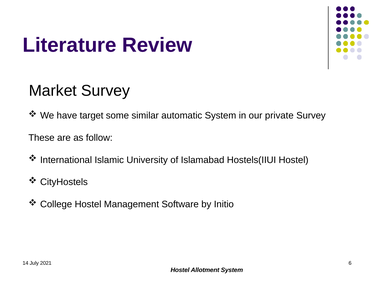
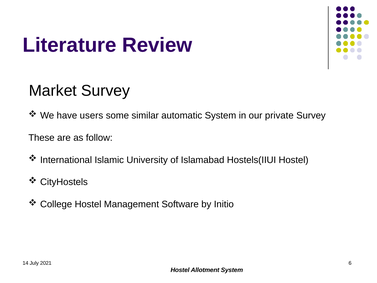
target: target -> users
